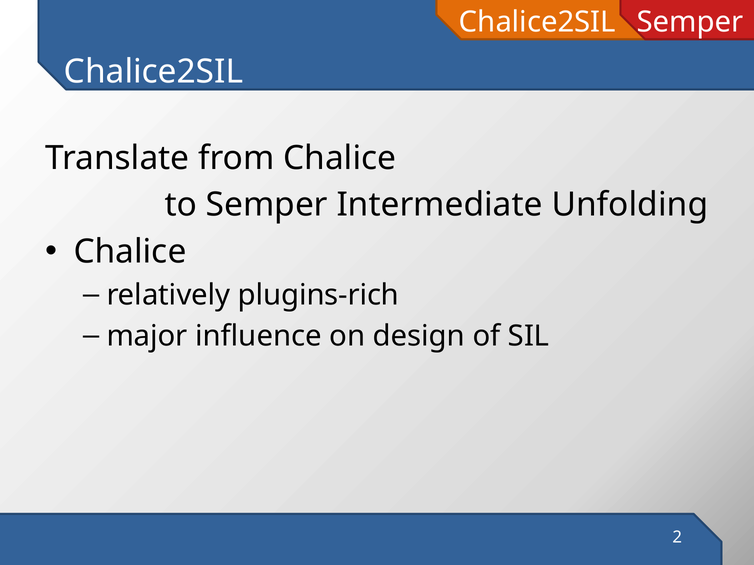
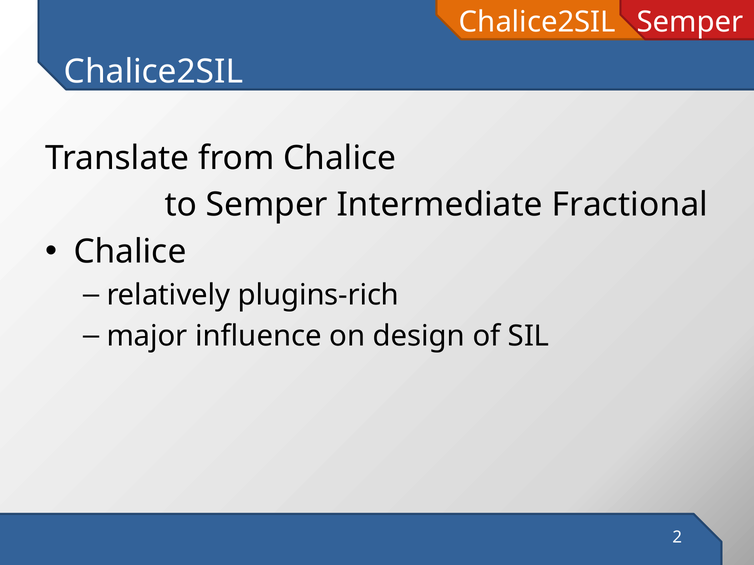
Unfolding: Unfolding -> Fractional
